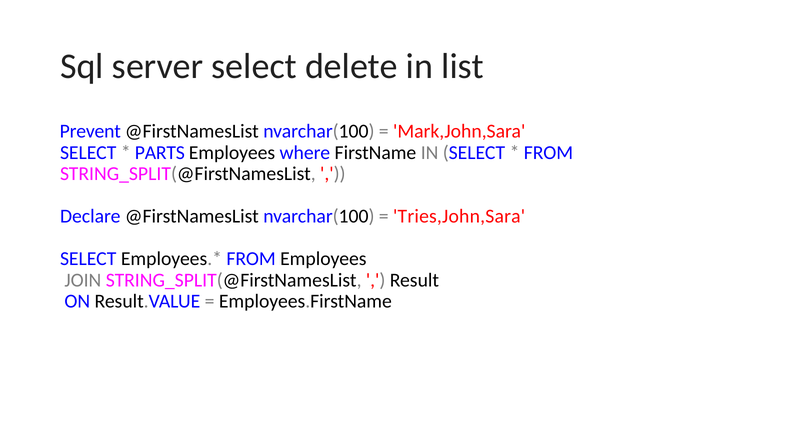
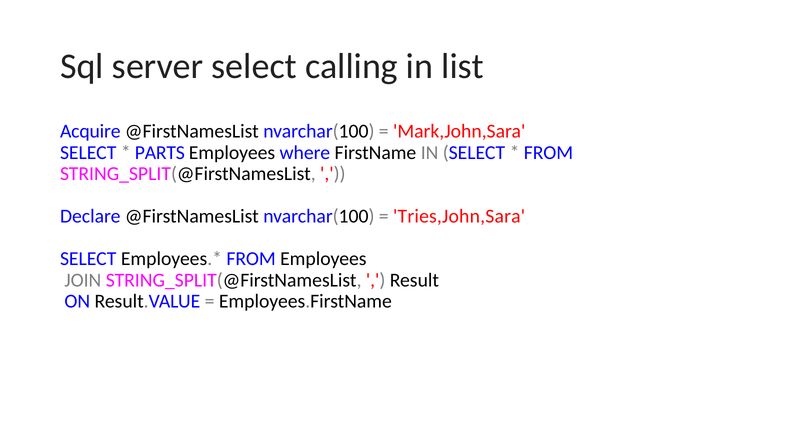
delete: delete -> calling
Prevent: Prevent -> Acquire
